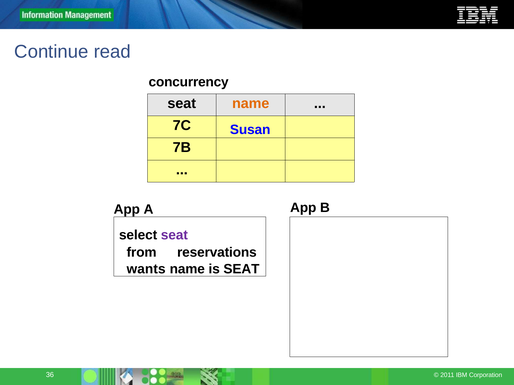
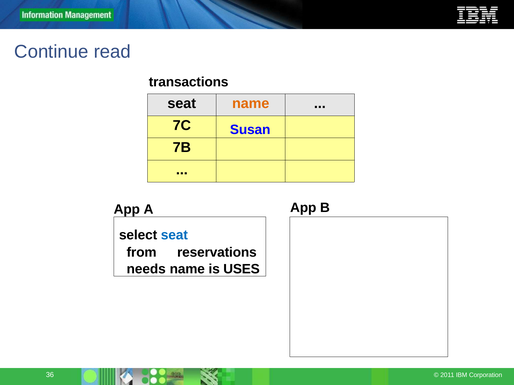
concurrency: concurrency -> transactions
seat at (174, 235) colour: purple -> blue
wants: wants -> needs
is SEAT: SEAT -> USES
